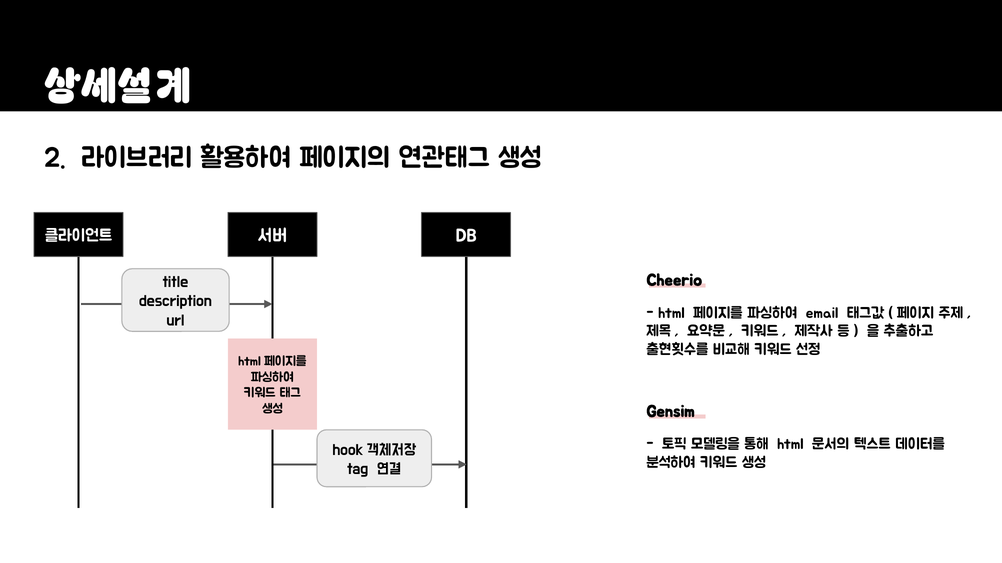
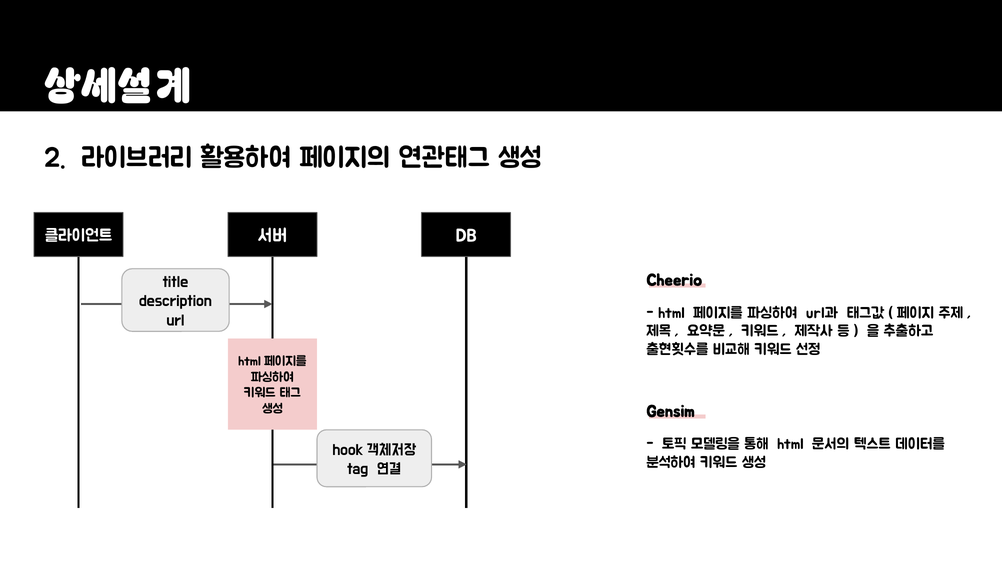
email: email -> url과
